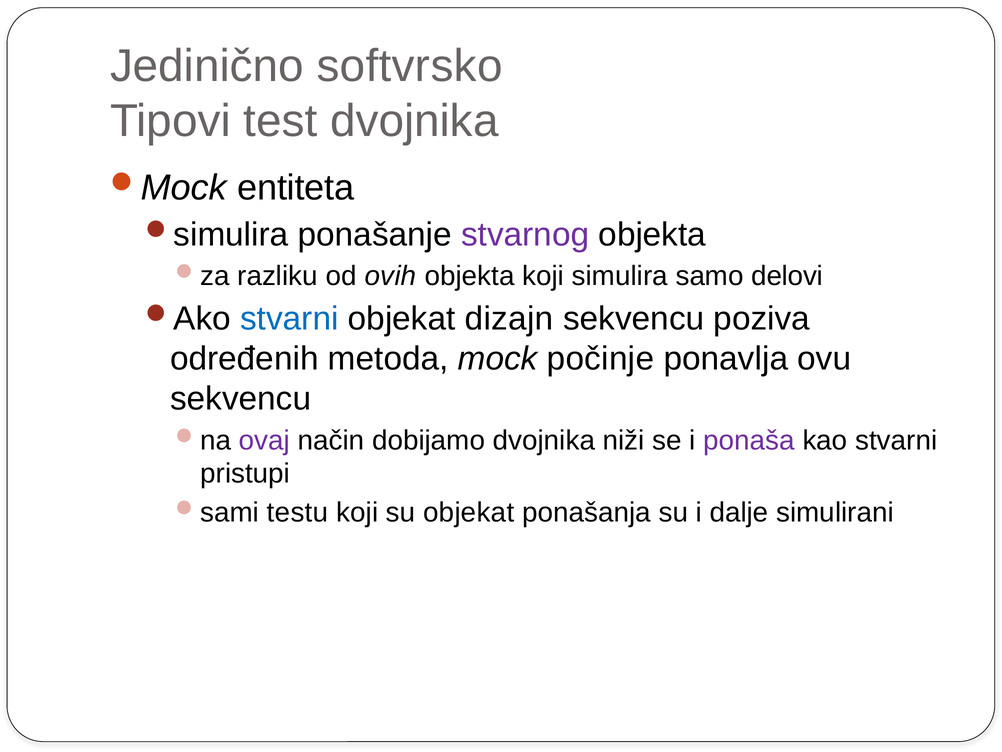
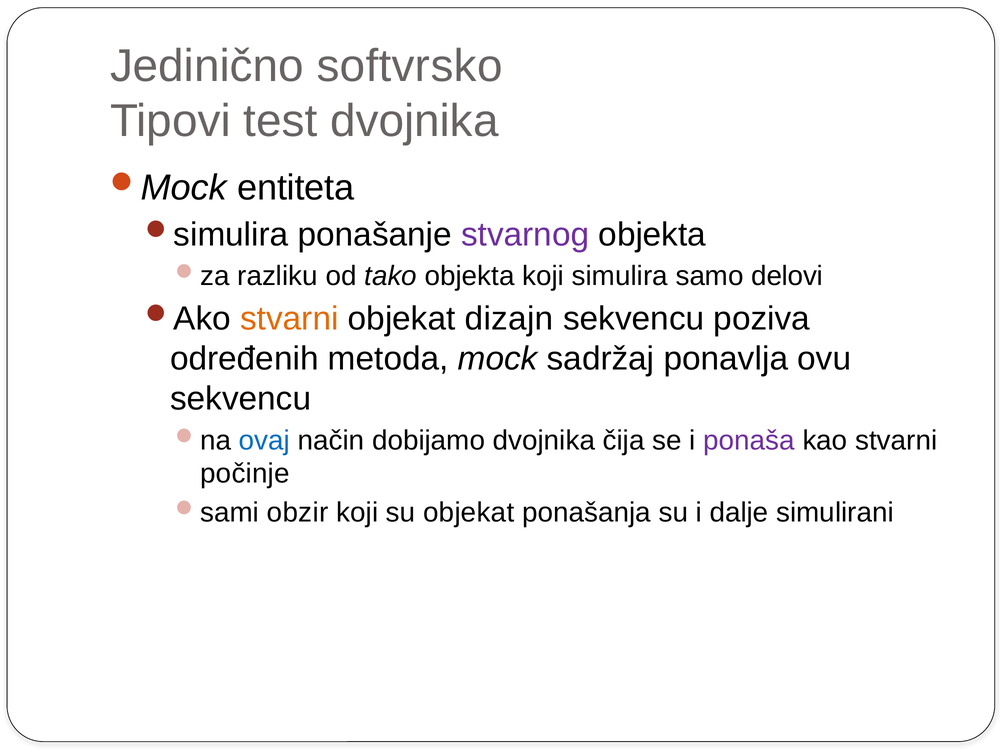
ovih: ovih -> tako
stvarni at (289, 318) colour: blue -> orange
počinje: počinje -> sadržaj
ovaj colour: purple -> blue
niži: niži -> čija
pristupi: pristupi -> počinje
testu: testu -> obzir
